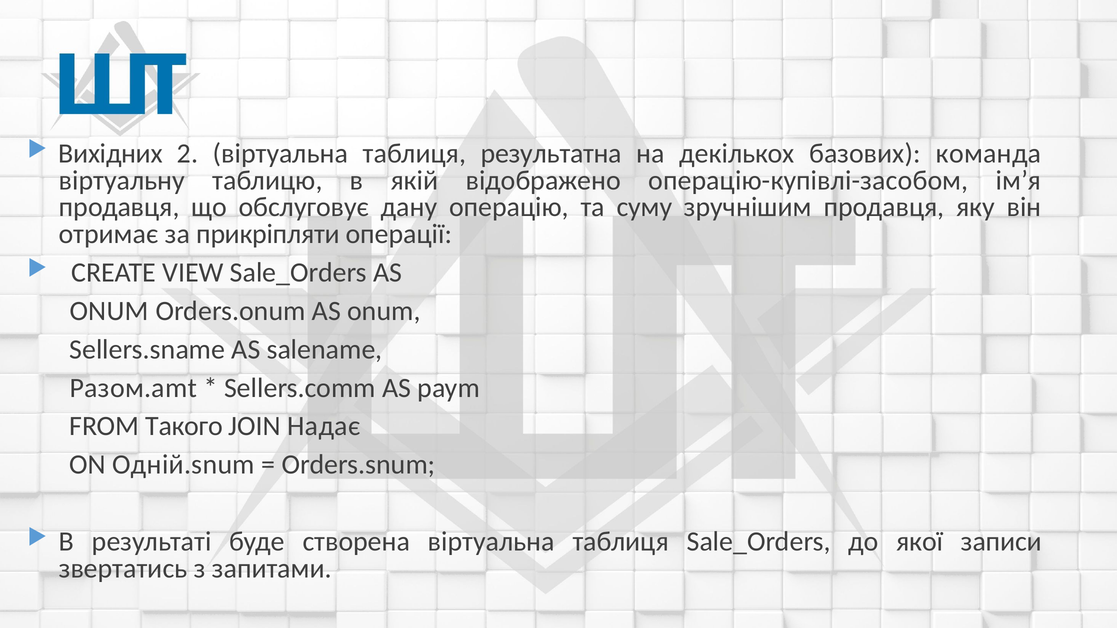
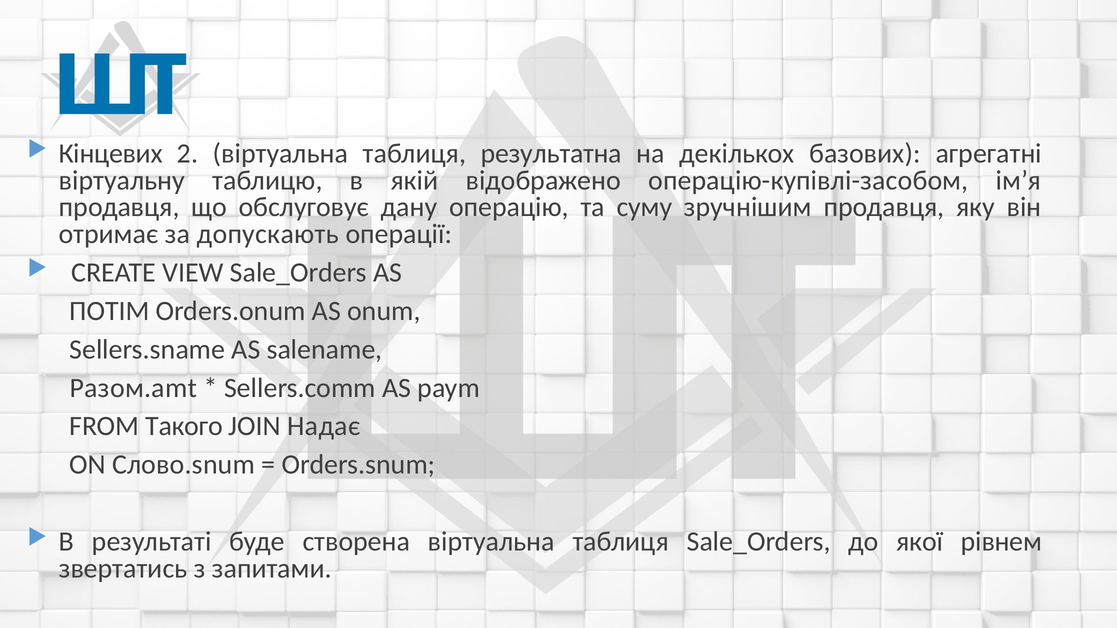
Вихідних: Вихідних -> Кінцевих
команда: команда -> агрегатні
прикріпляти: прикріпляти -> допускають
ONUM at (109, 311): ONUM -> ПОТІМ
Одній.snum: Одній.snum -> Слово.snum
записи: записи -> рівнем
